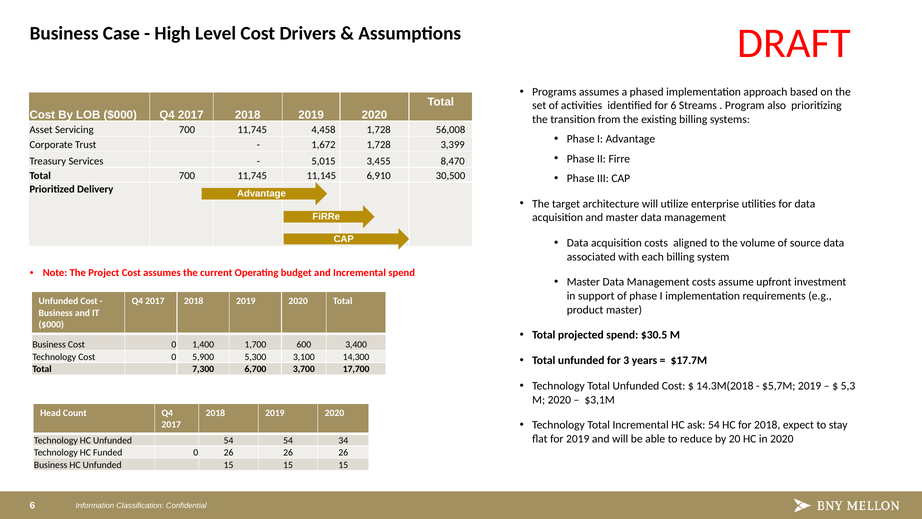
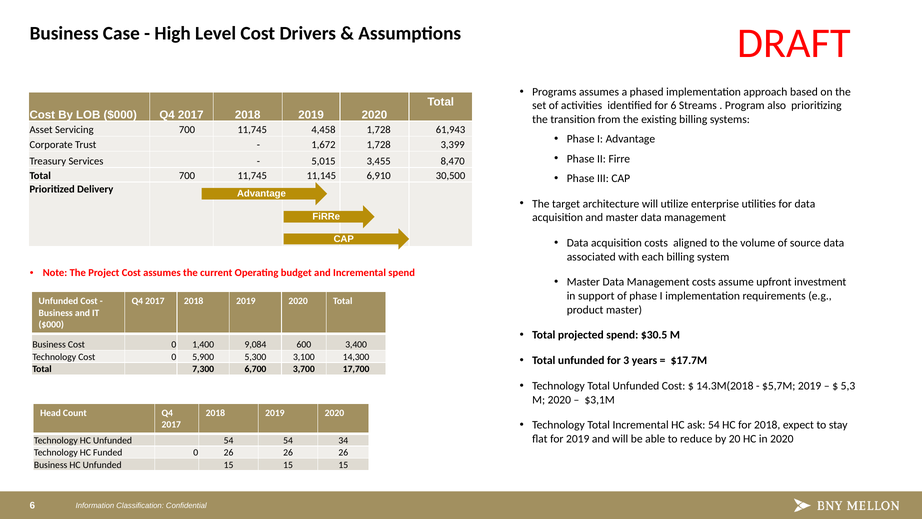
56,008: 56,008 -> 61,943
1,700: 1,700 -> 9,084
